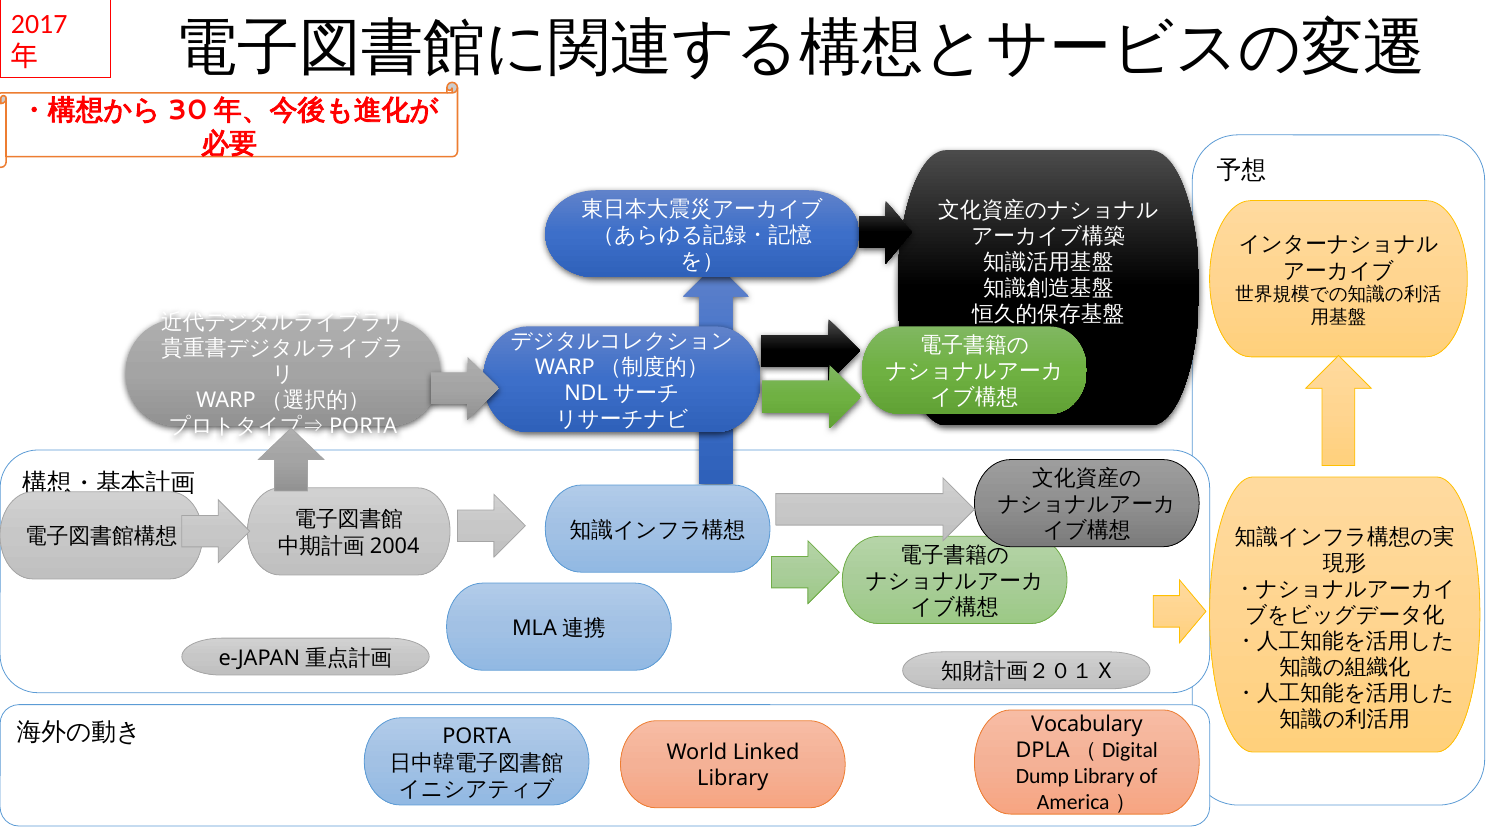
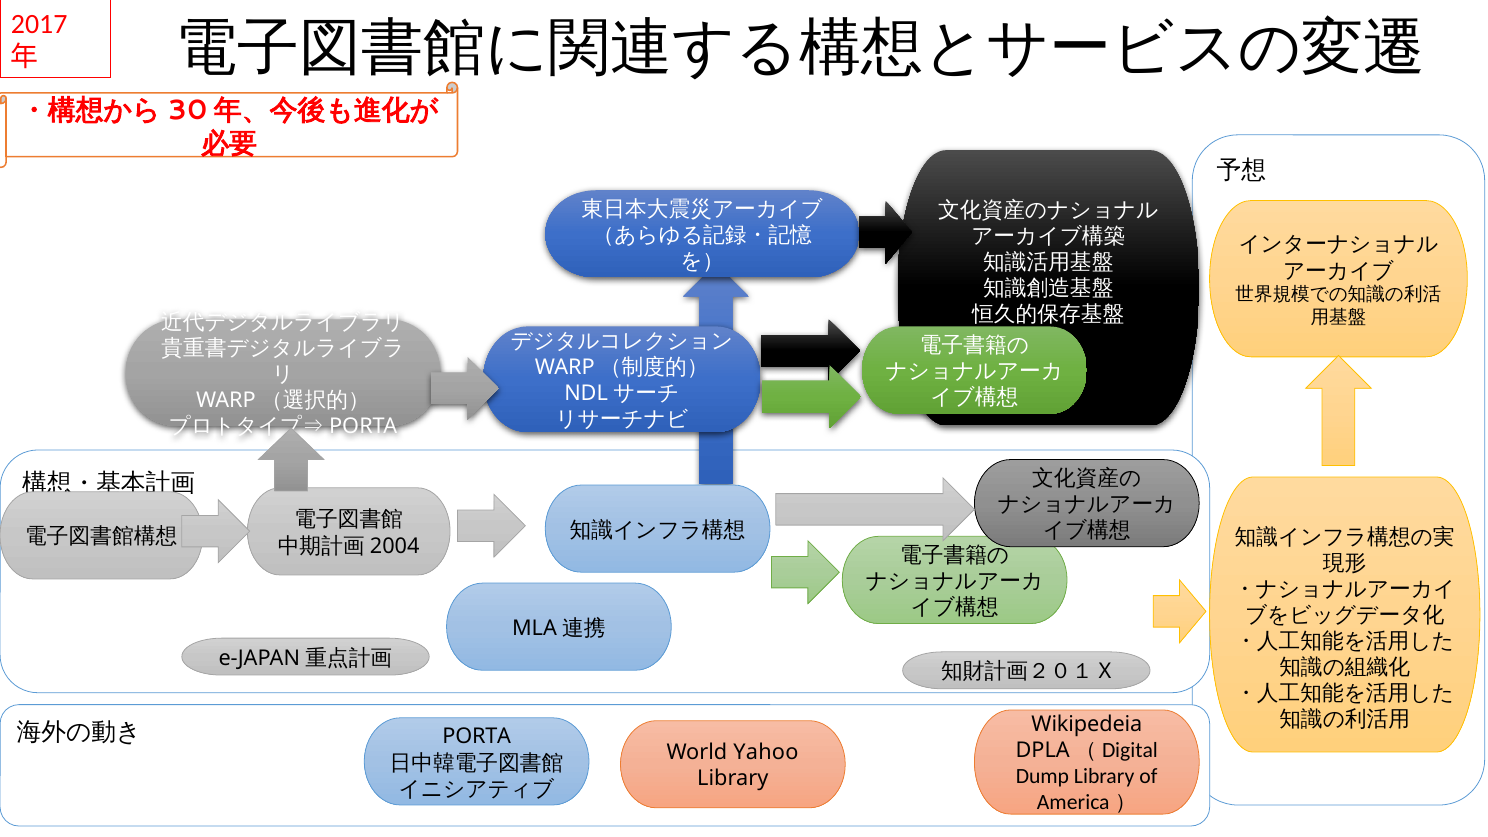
Vocabulary: Vocabulary -> Wikipedeia
Linked: Linked -> Yahoo
